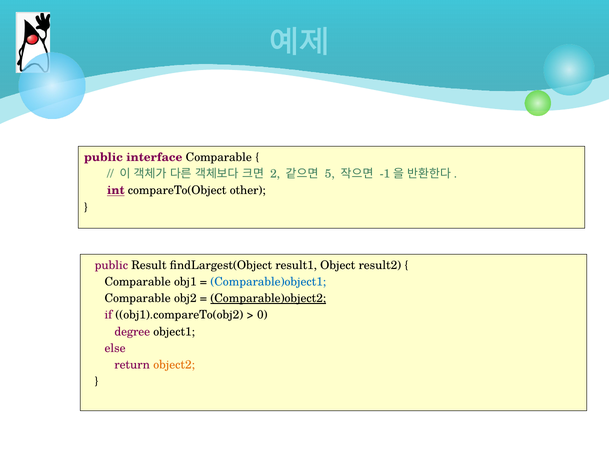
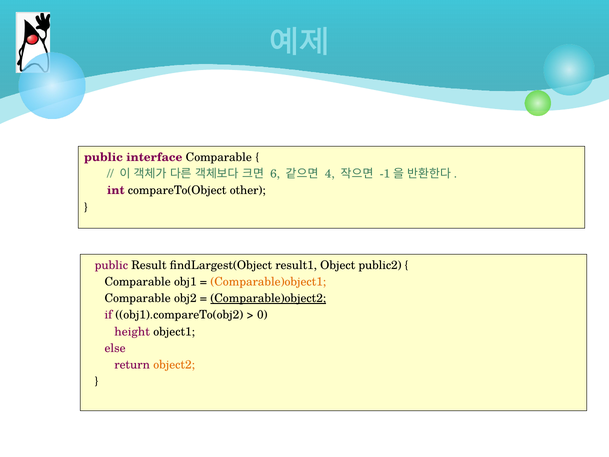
2: 2 -> 6
5: 5 -> 4
int underline: present -> none
result2: result2 -> public2
Comparable)object1 colour: blue -> orange
degree: degree -> height
